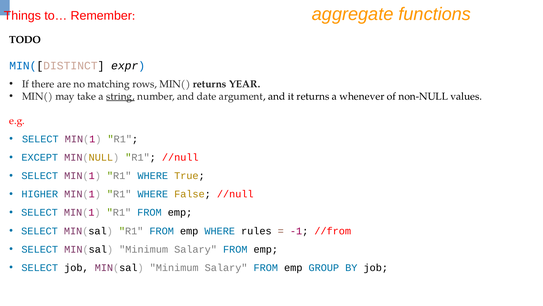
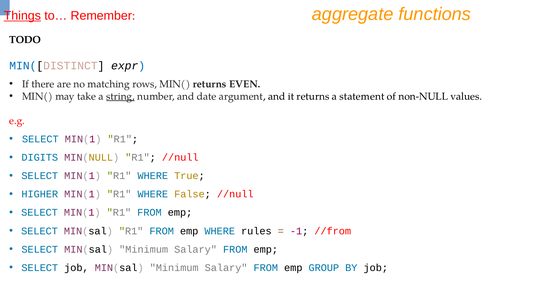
Things underline: none -> present
YEAR: YEAR -> EVEN
whenever: whenever -> statement
EXCEPT: EXCEPT -> DIGITS
